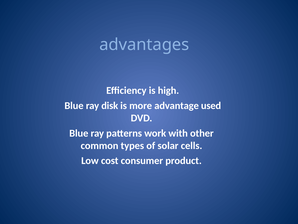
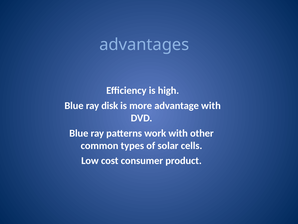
advantage used: used -> with
